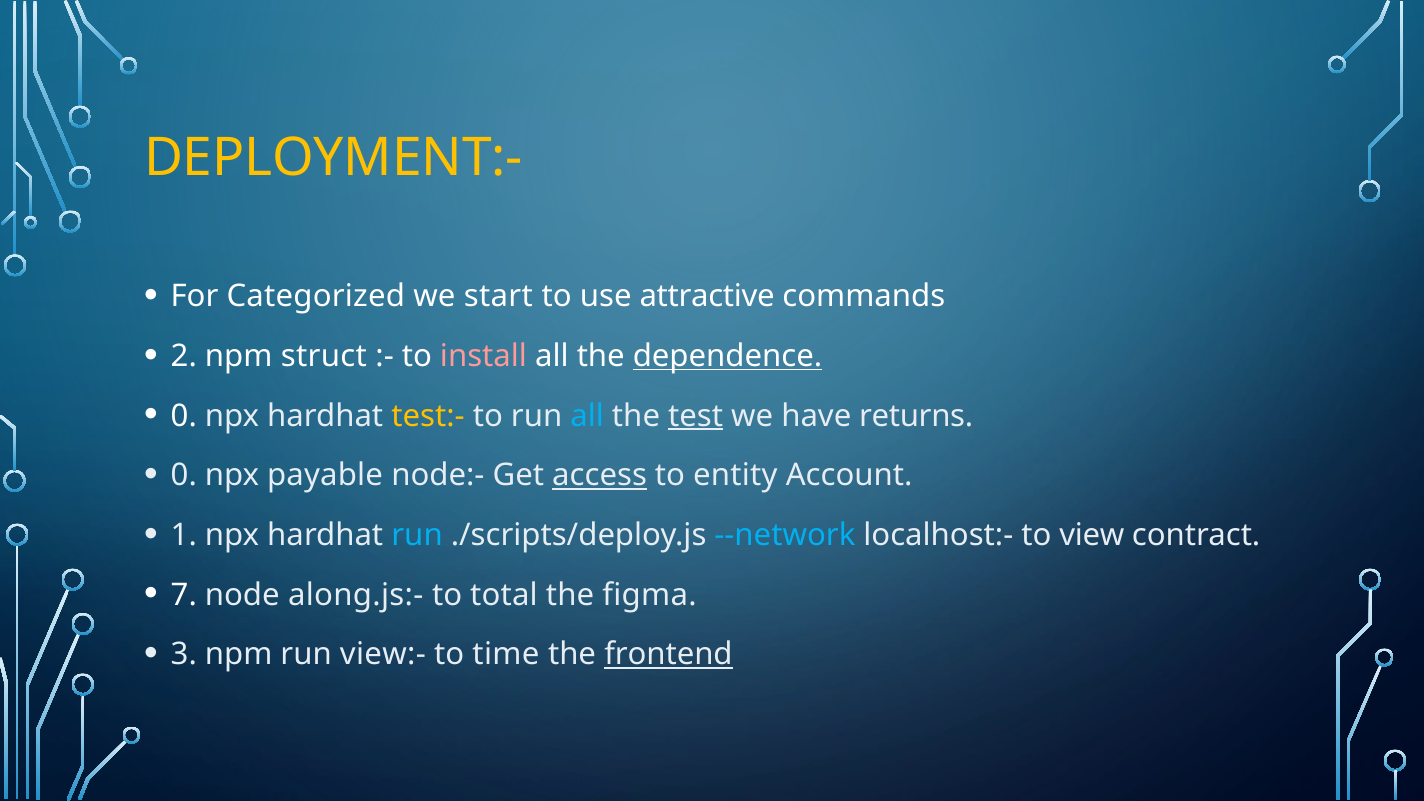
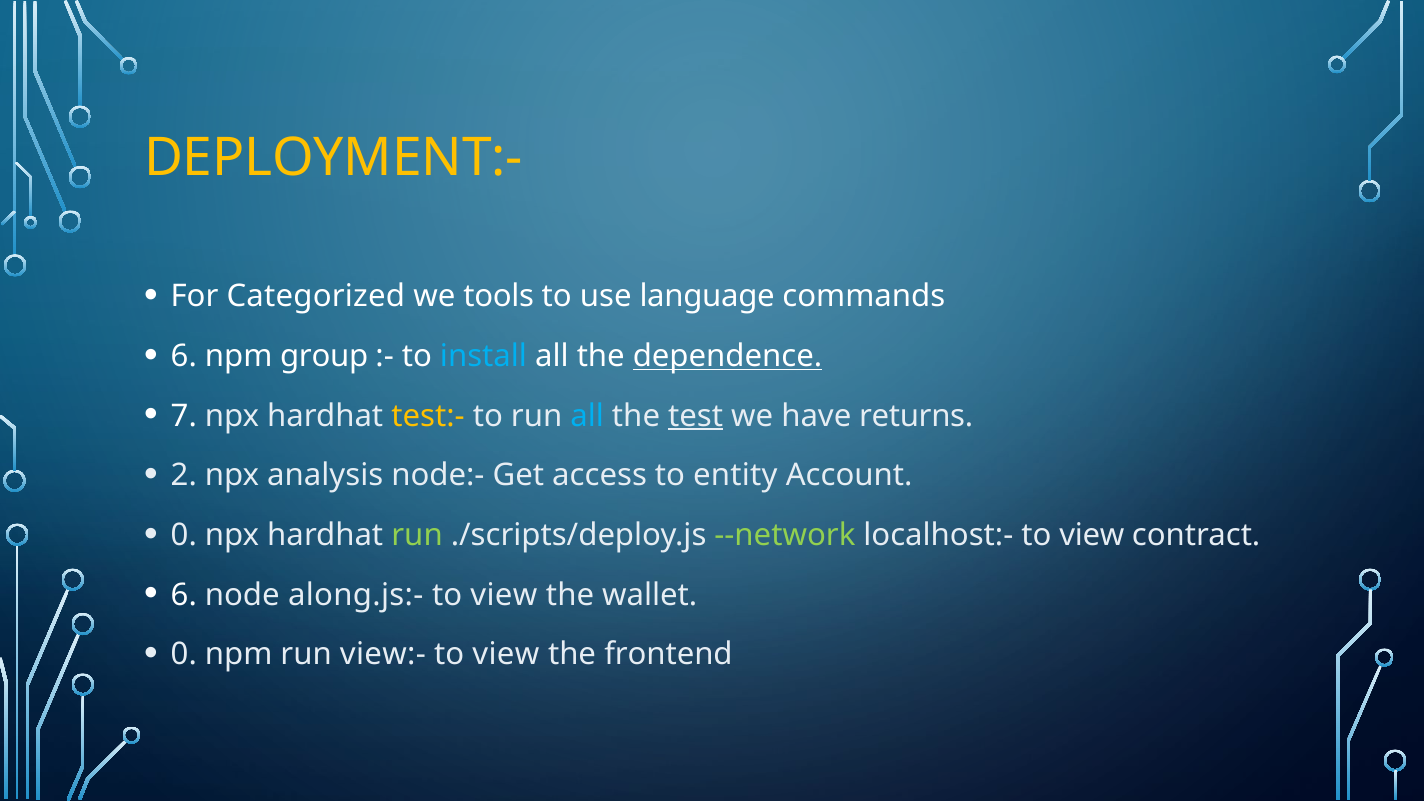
start: start -> tools
attractive: attractive -> language
2 at (184, 356): 2 -> 6
struct: struct -> group
install colour: pink -> light blue
0 at (184, 416): 0 -> 7
0 at (184, 475): 0 -> 2
payable: payable -> analysis
access underline: present -> none
1 at (184, 535): 1 -> 0
run at (417, 535) colour: light blue -> light green
--network colour: light blue -> light green
7 at (184, 595): 7 -> 6
total at (504, 595): total -> view
figma: figma -> wallet
3 at (184, 654): 3 -> 0
time at (506, 654): time -> view
frontend underline: present -> none
